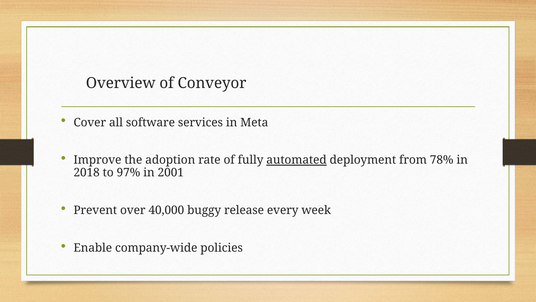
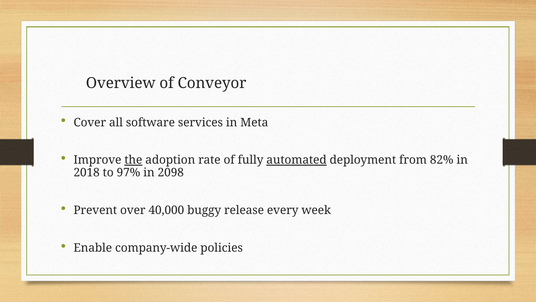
the underline: none -> present
78%: 78% -> 82%
2001: 2001 -> 2098
